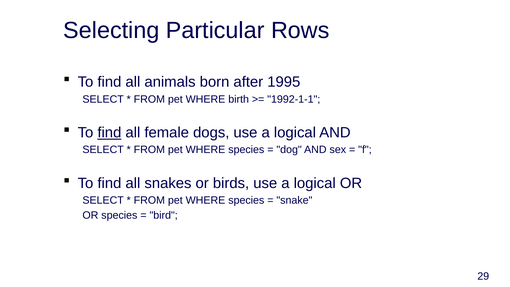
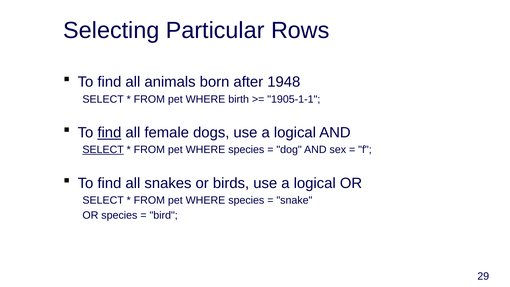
1995: 1995 -> 1948
1992-1-1: 1992-1-1 -> 1905-1-1
SELECT at (103, 150) underline: none -> present
